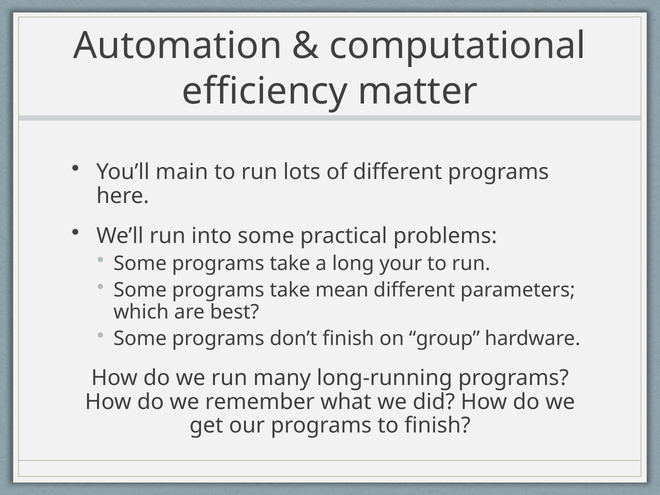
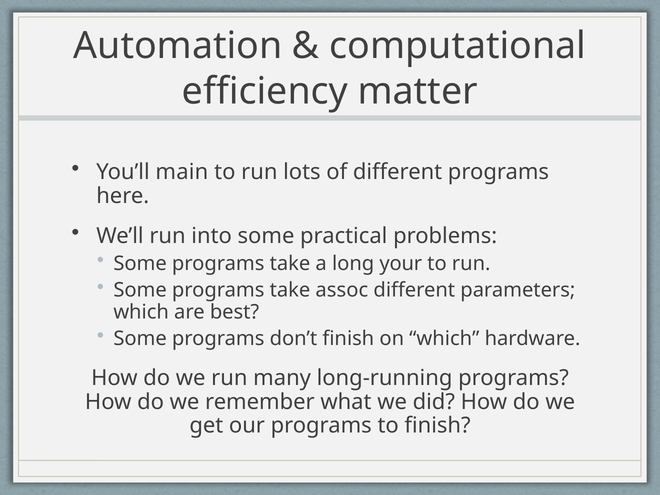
mean: mean -> assoc
on group: group -> which
